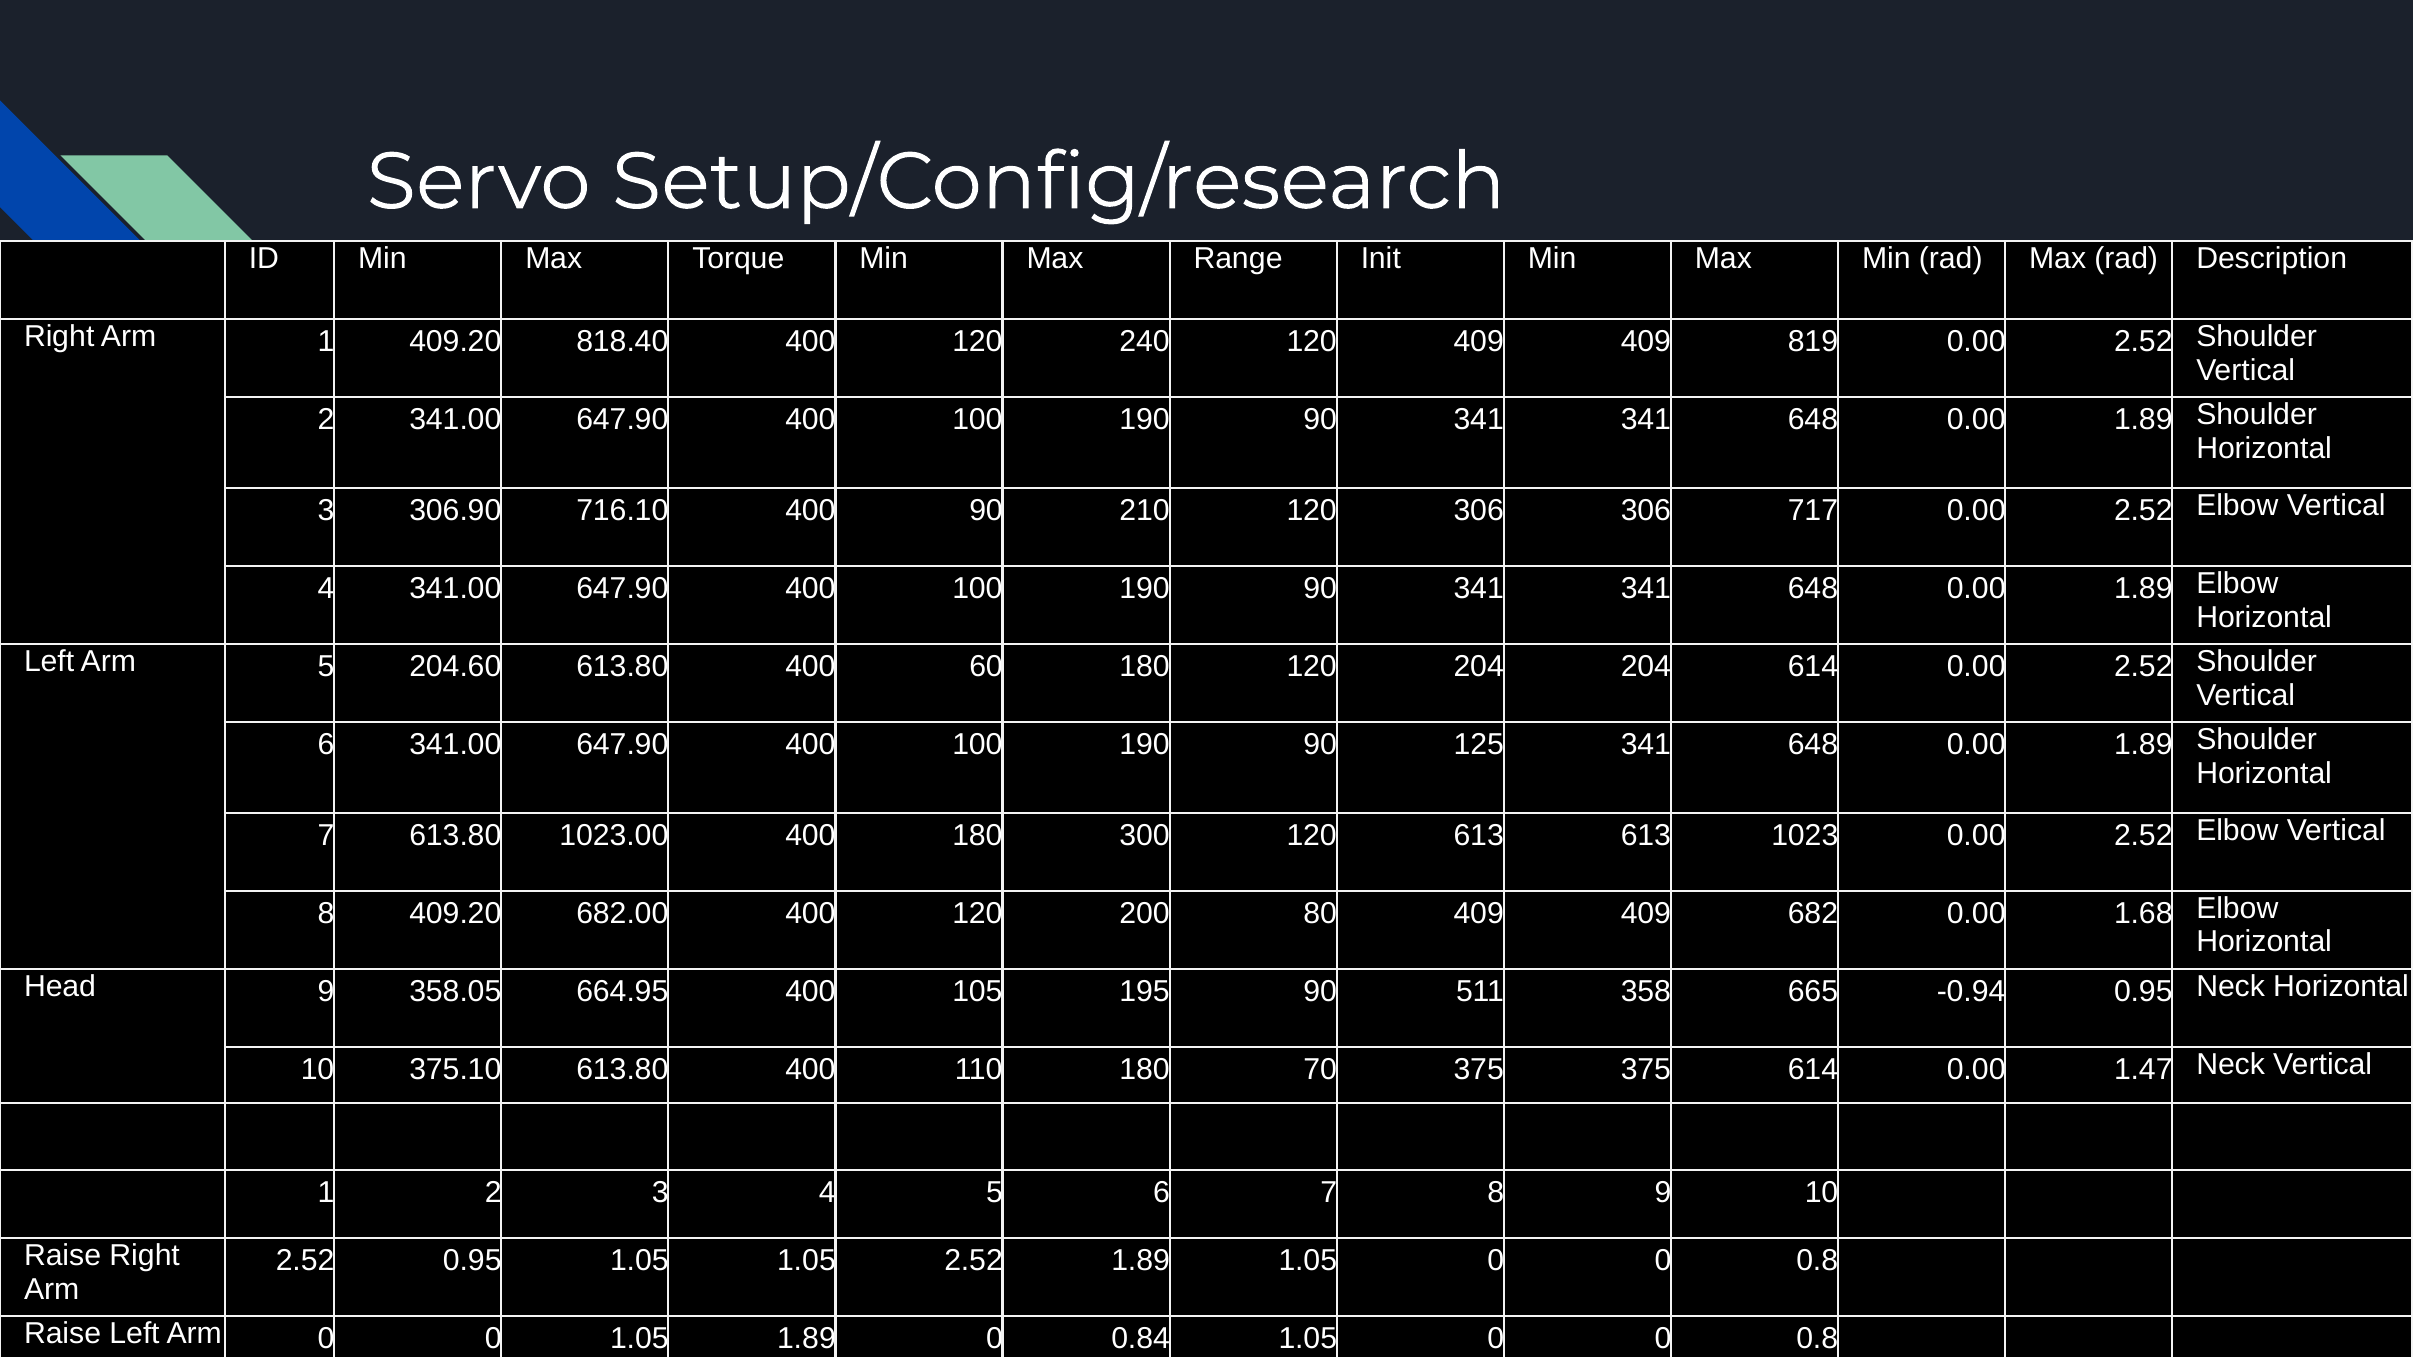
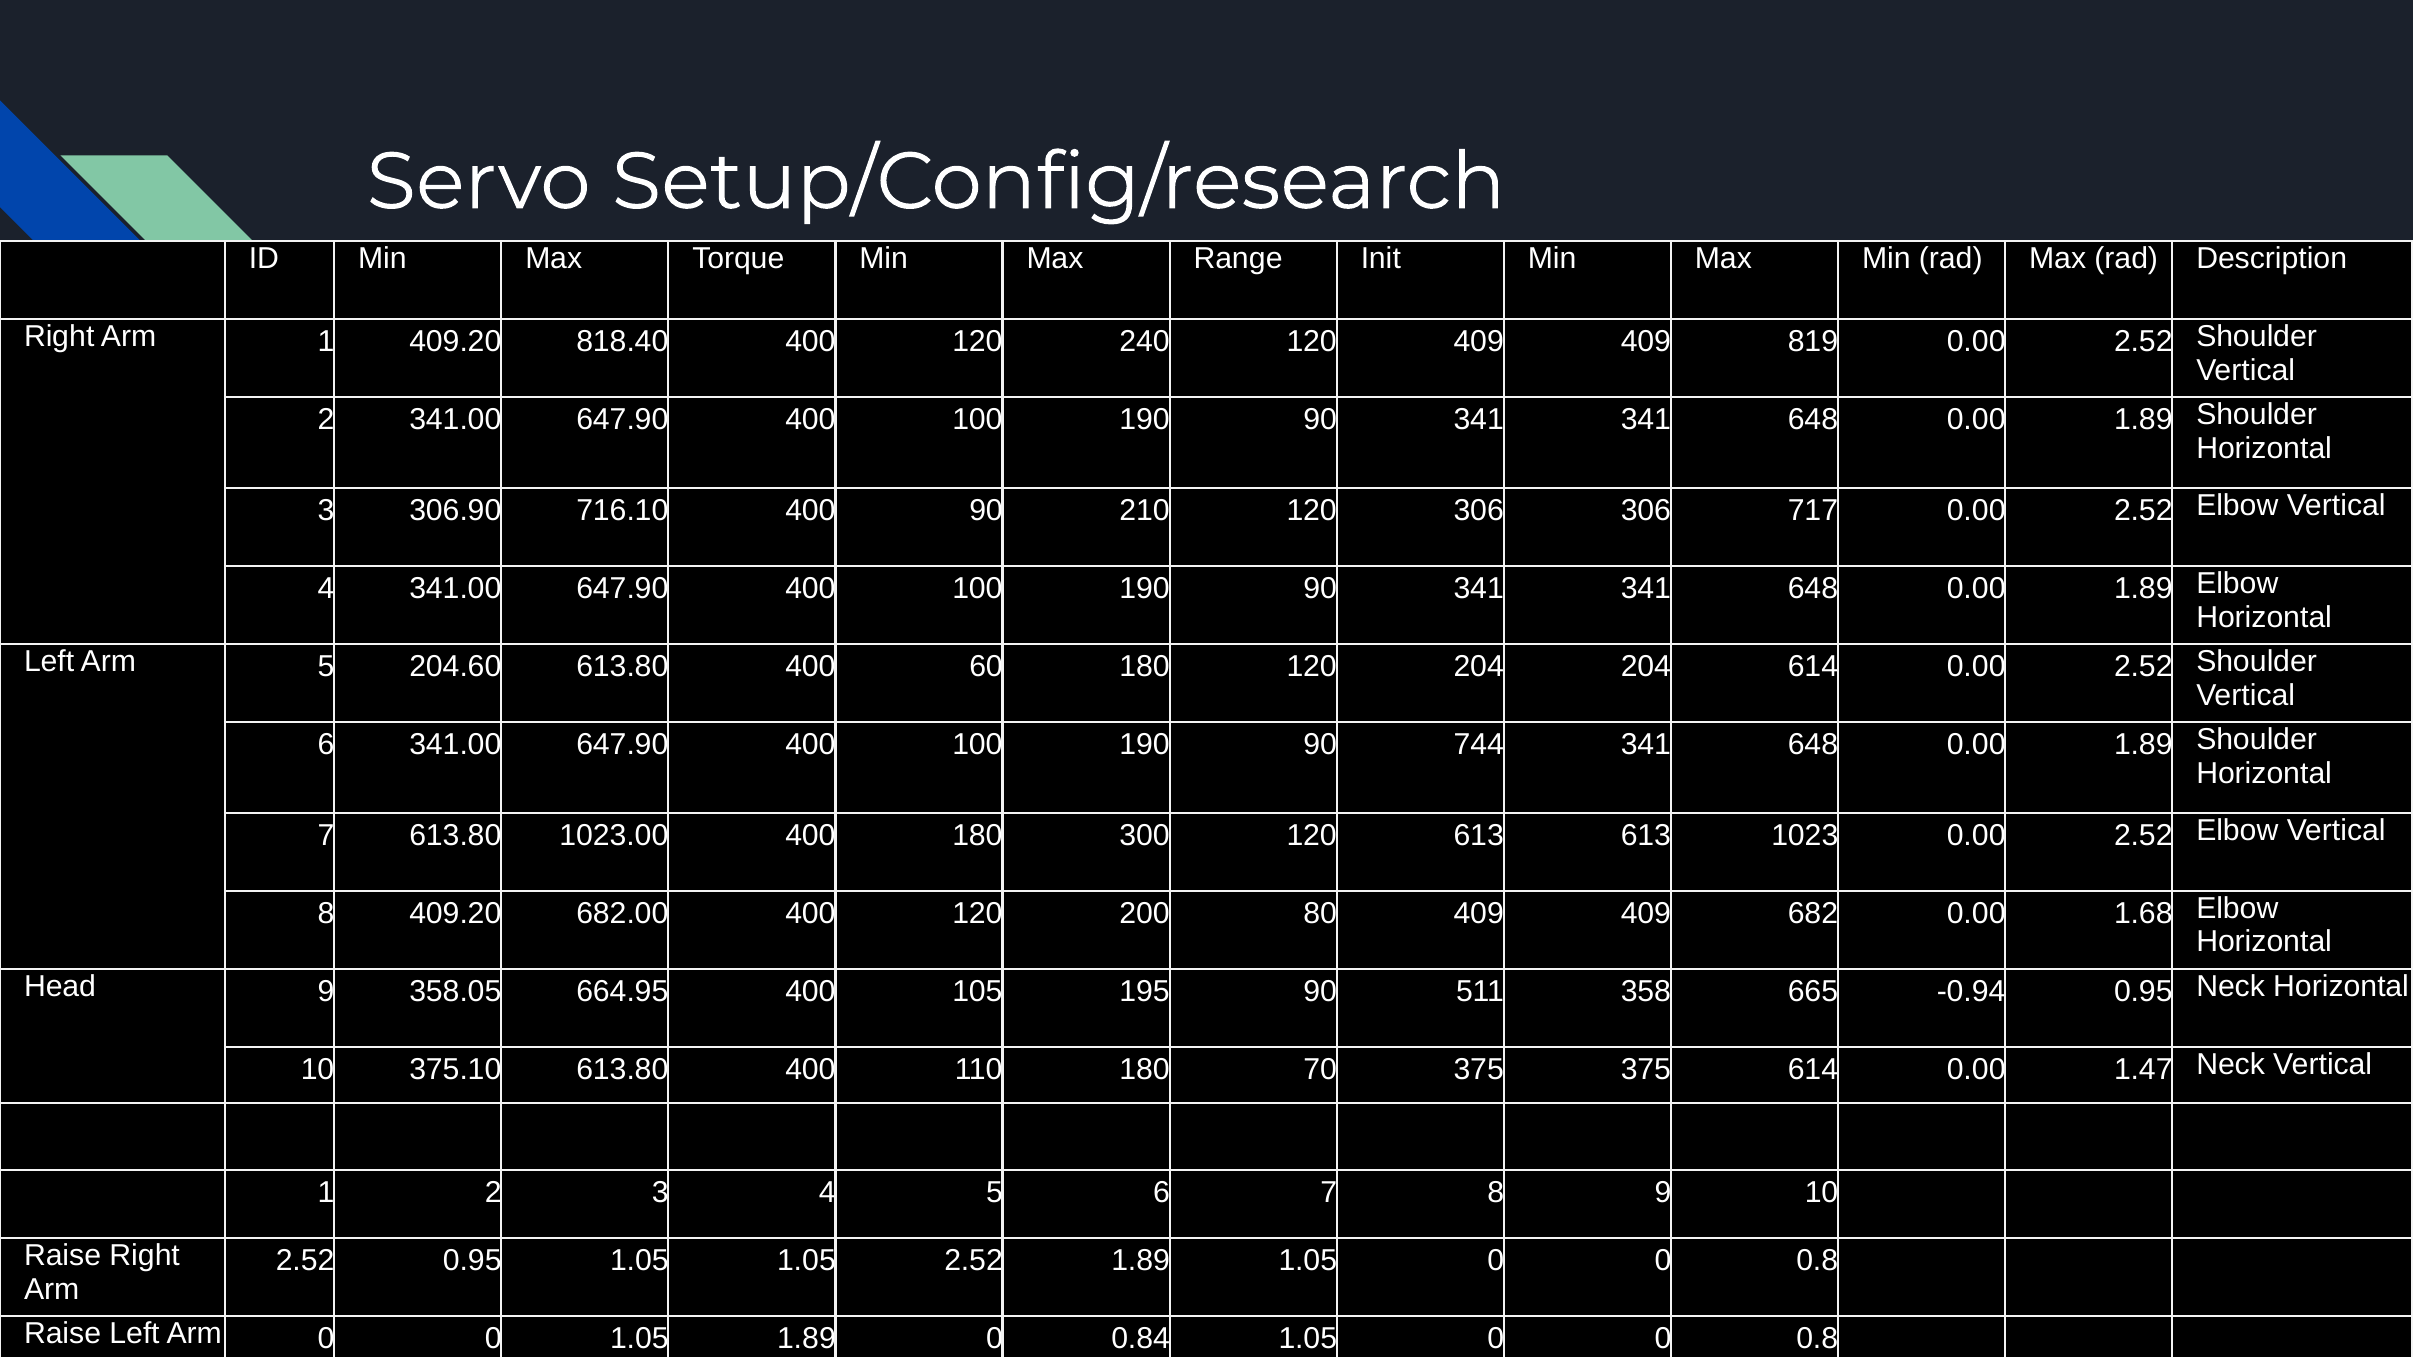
125: 125 -> 744
